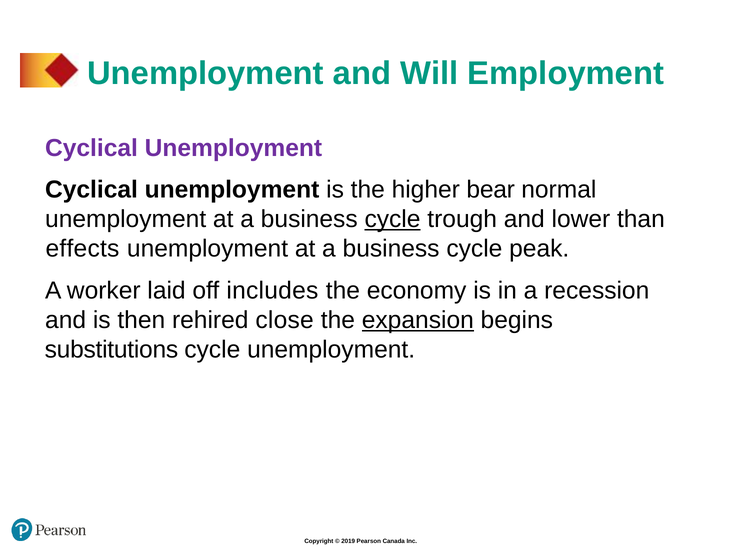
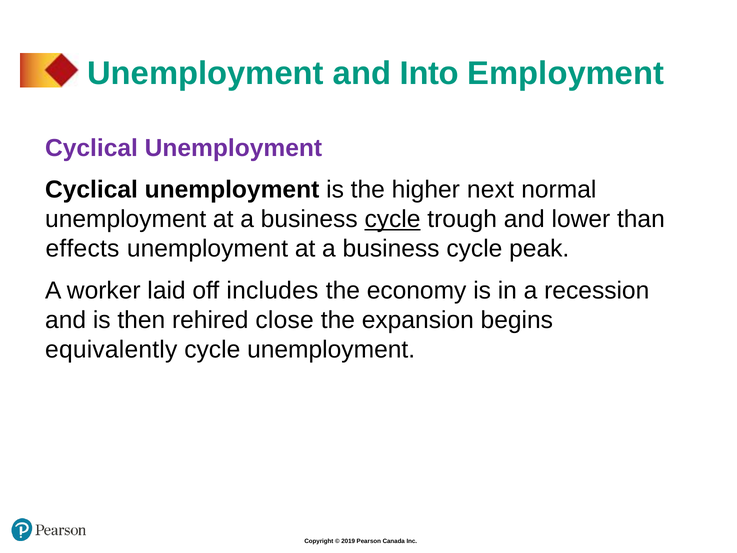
Will: Will -> Into
bear: bear -> next
expansion underline: present -> none
substitutions: substitutions -> equivalently
